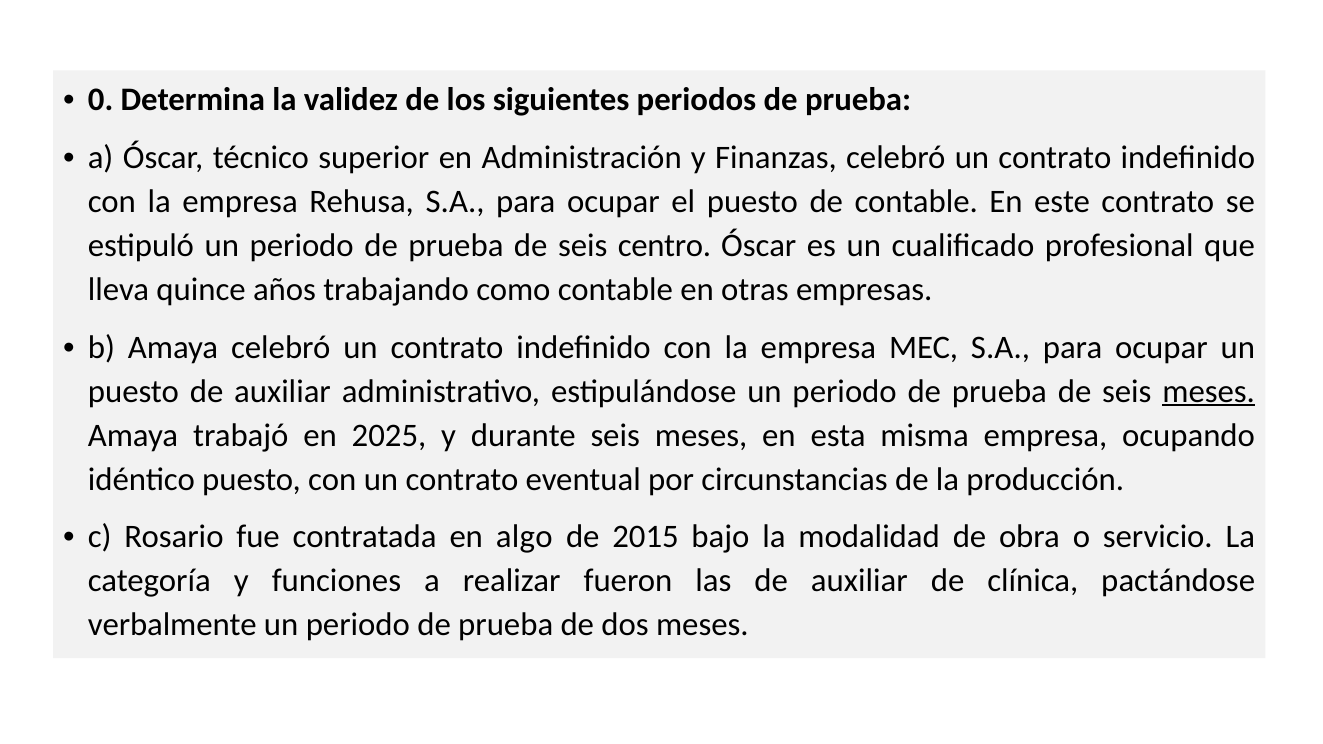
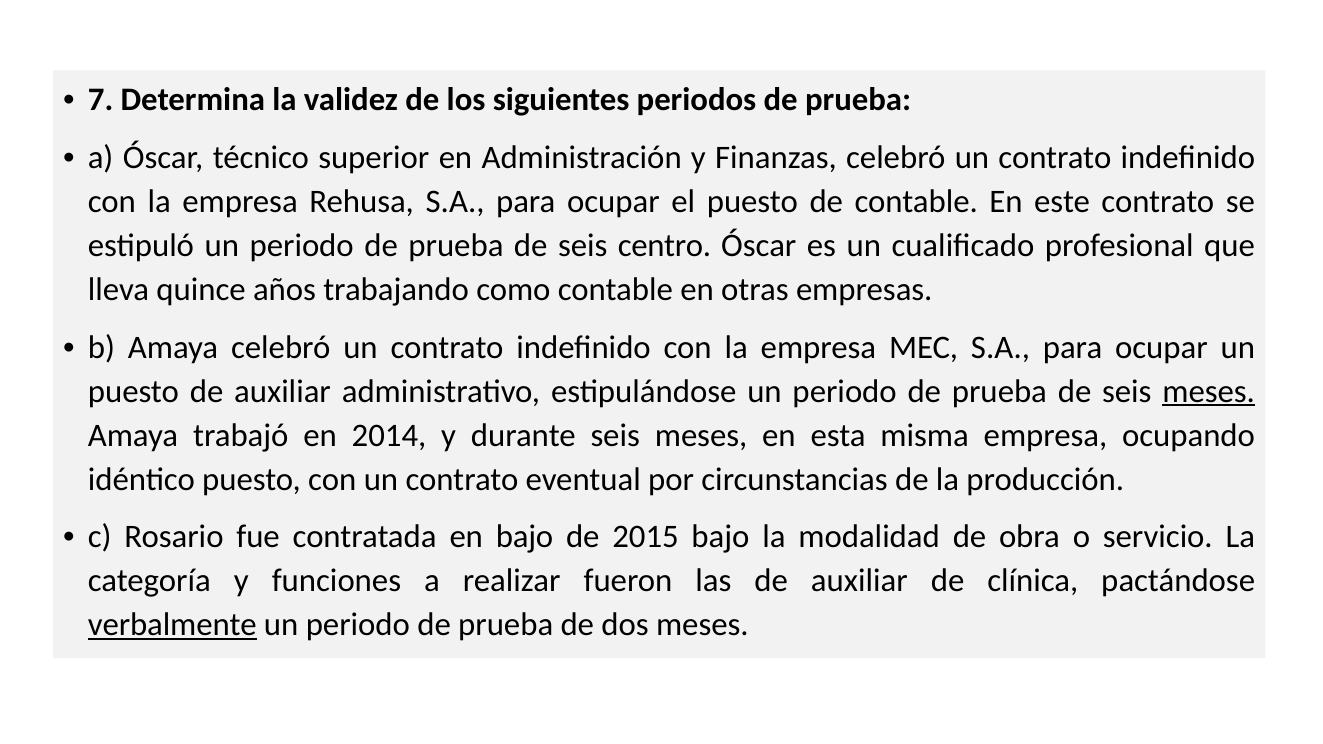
0: 0 -> 7
2025: 2025 -> 2014
en algo: algo -> bajo
verbalmente underline: none -> present
